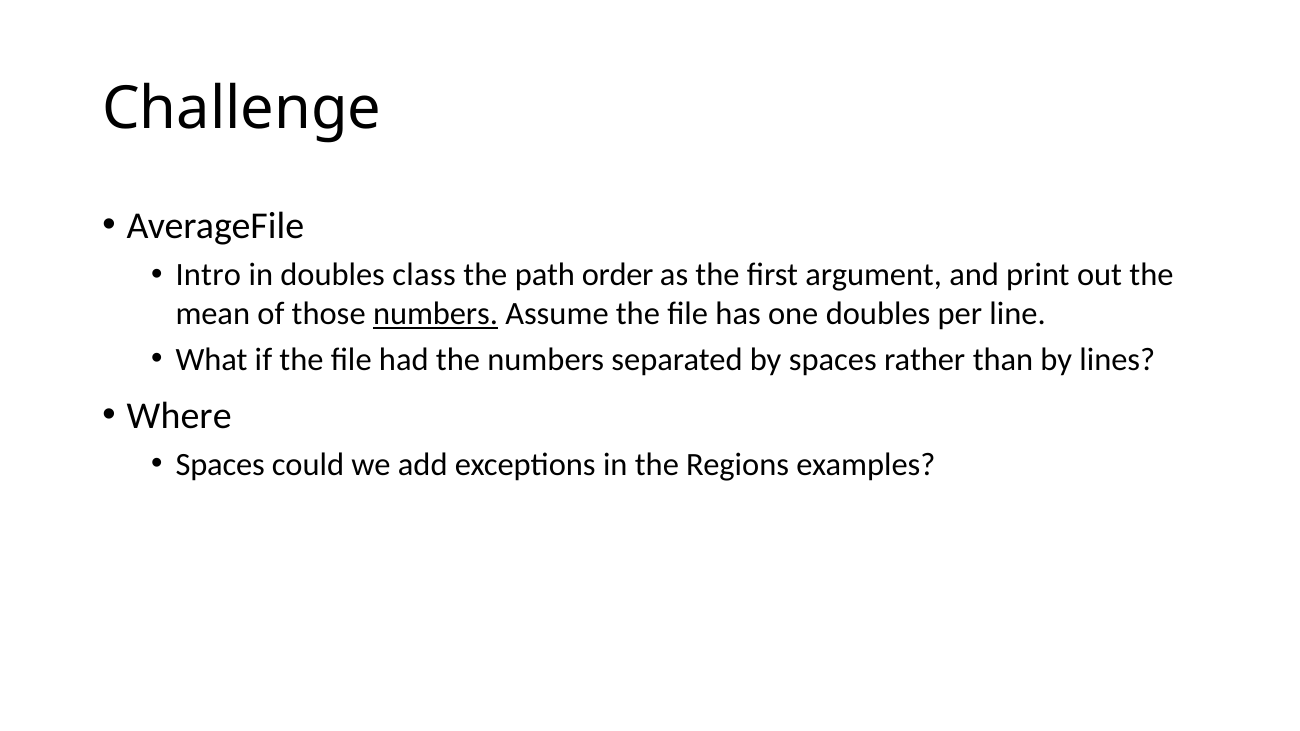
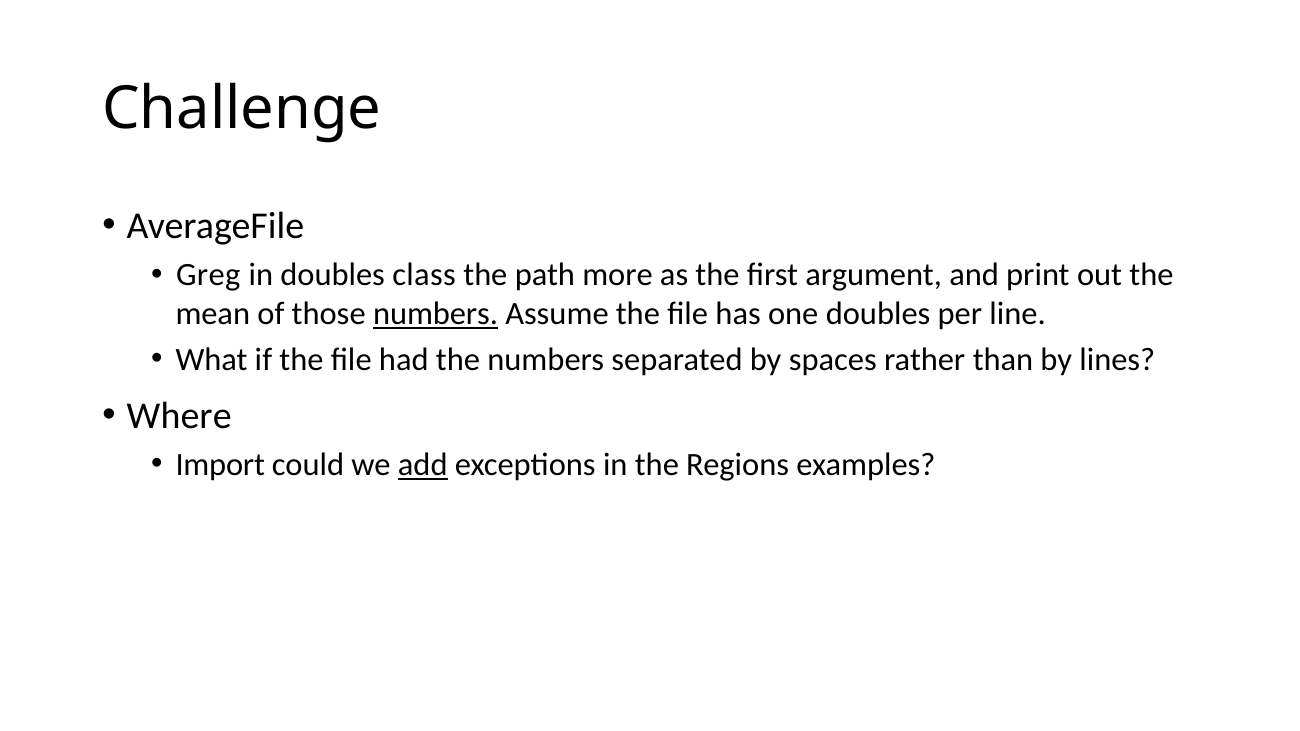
Intro: Intro -> Greg
order: order -> more
Spaces at (220, 465): Spaces -> Import
add underline: none -> present
